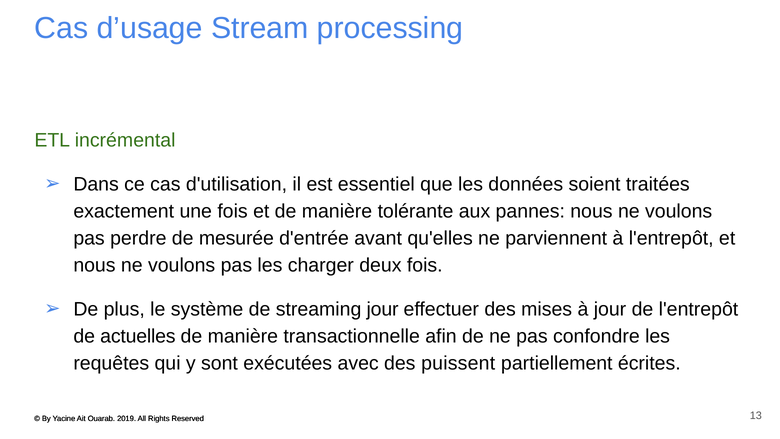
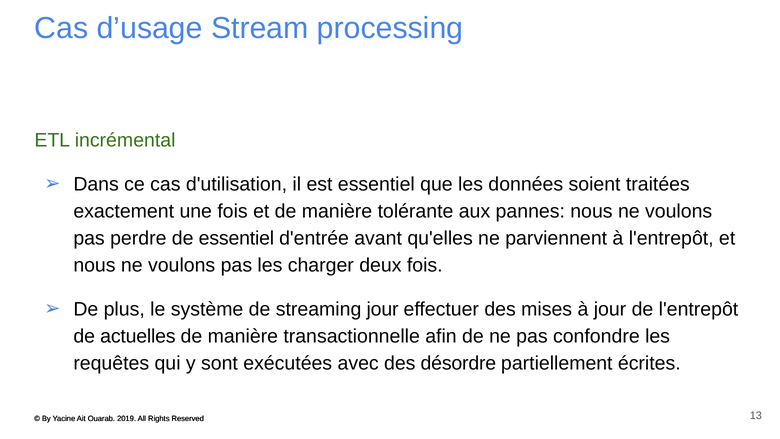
de mesurée: mesurée -> essentiel
puissent: puissent -> désordre
